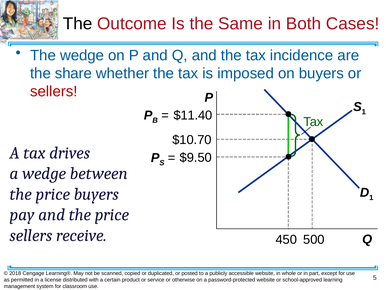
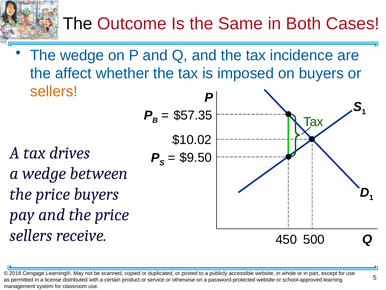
share: share -> affect
sellers at (54, 91) colour: red -> orange
$11.40: $11.40 -> $57.35
$10.70: $10.70 -> $10.02
